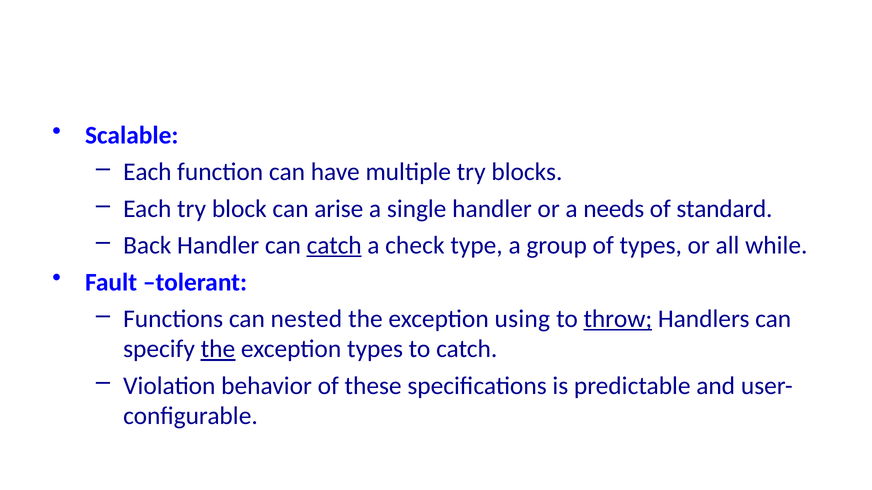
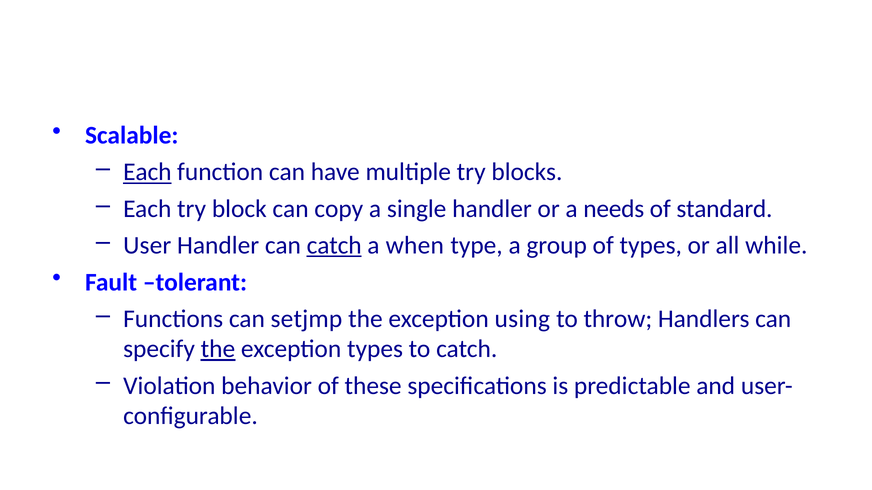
Each at (147, 172) underline: none -> present
arise: arise -> copy
Back: Back -> User
check: check -> when
nested: nested -> setjmp
throw underline: present -> none
